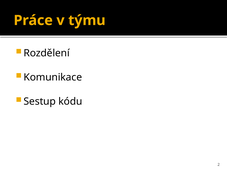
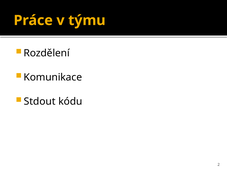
Sestup: Sestup -> Stdout
